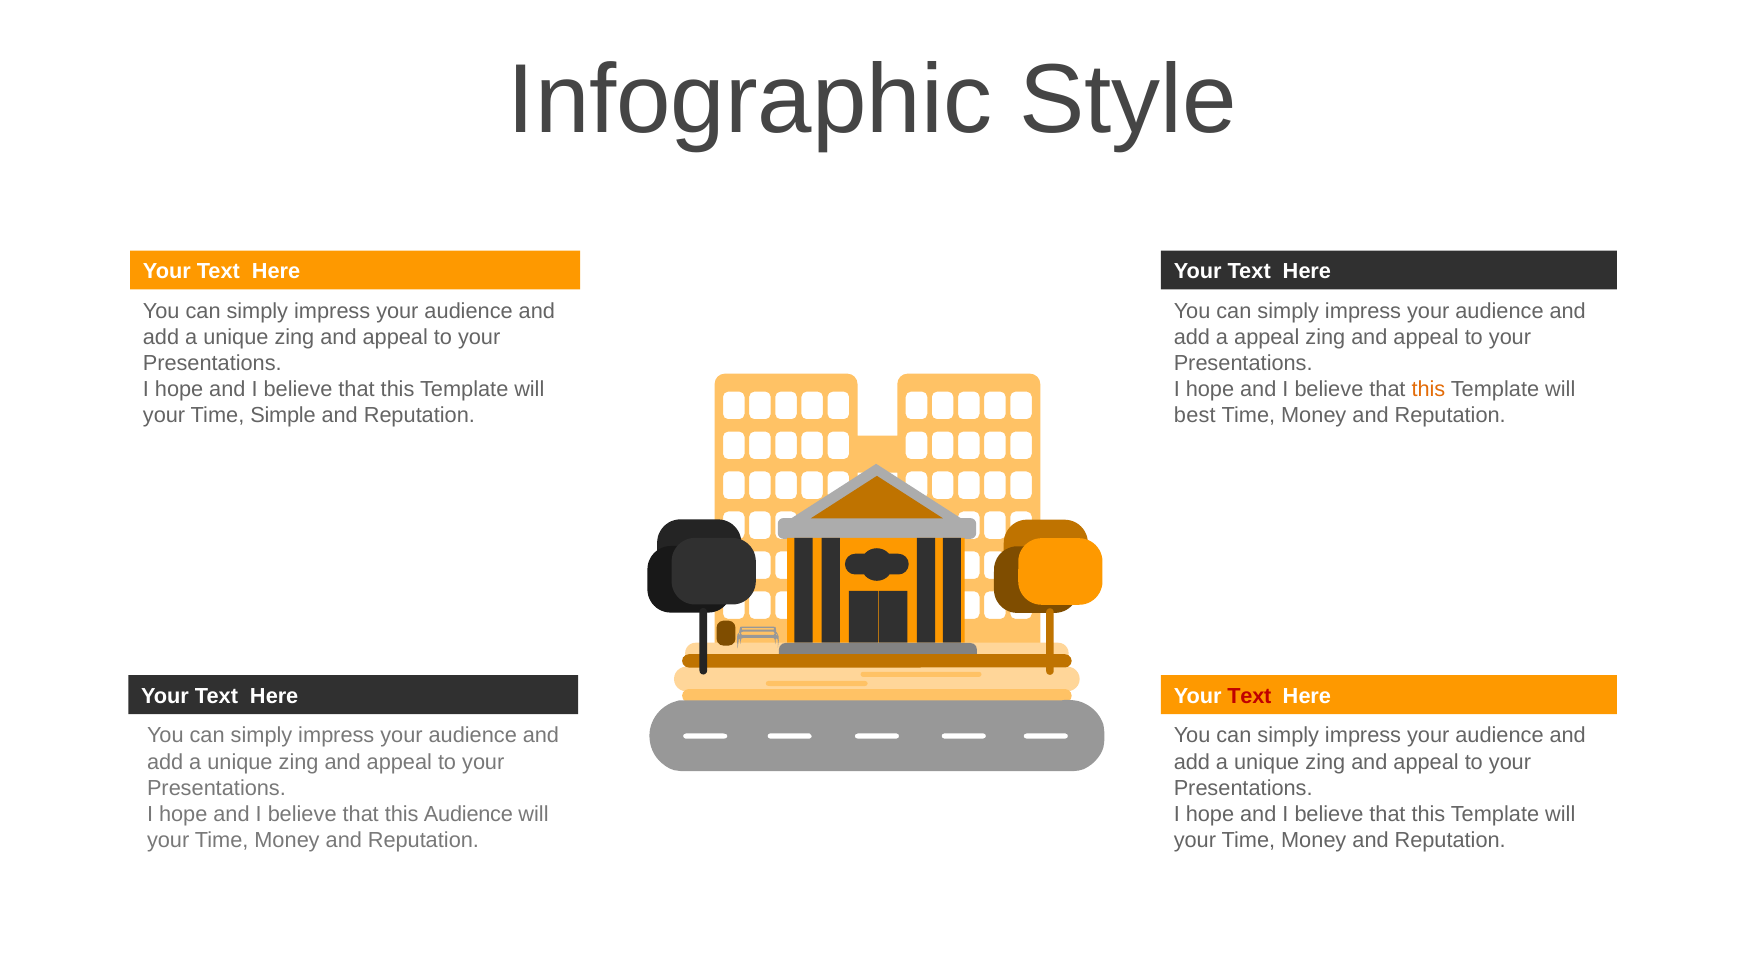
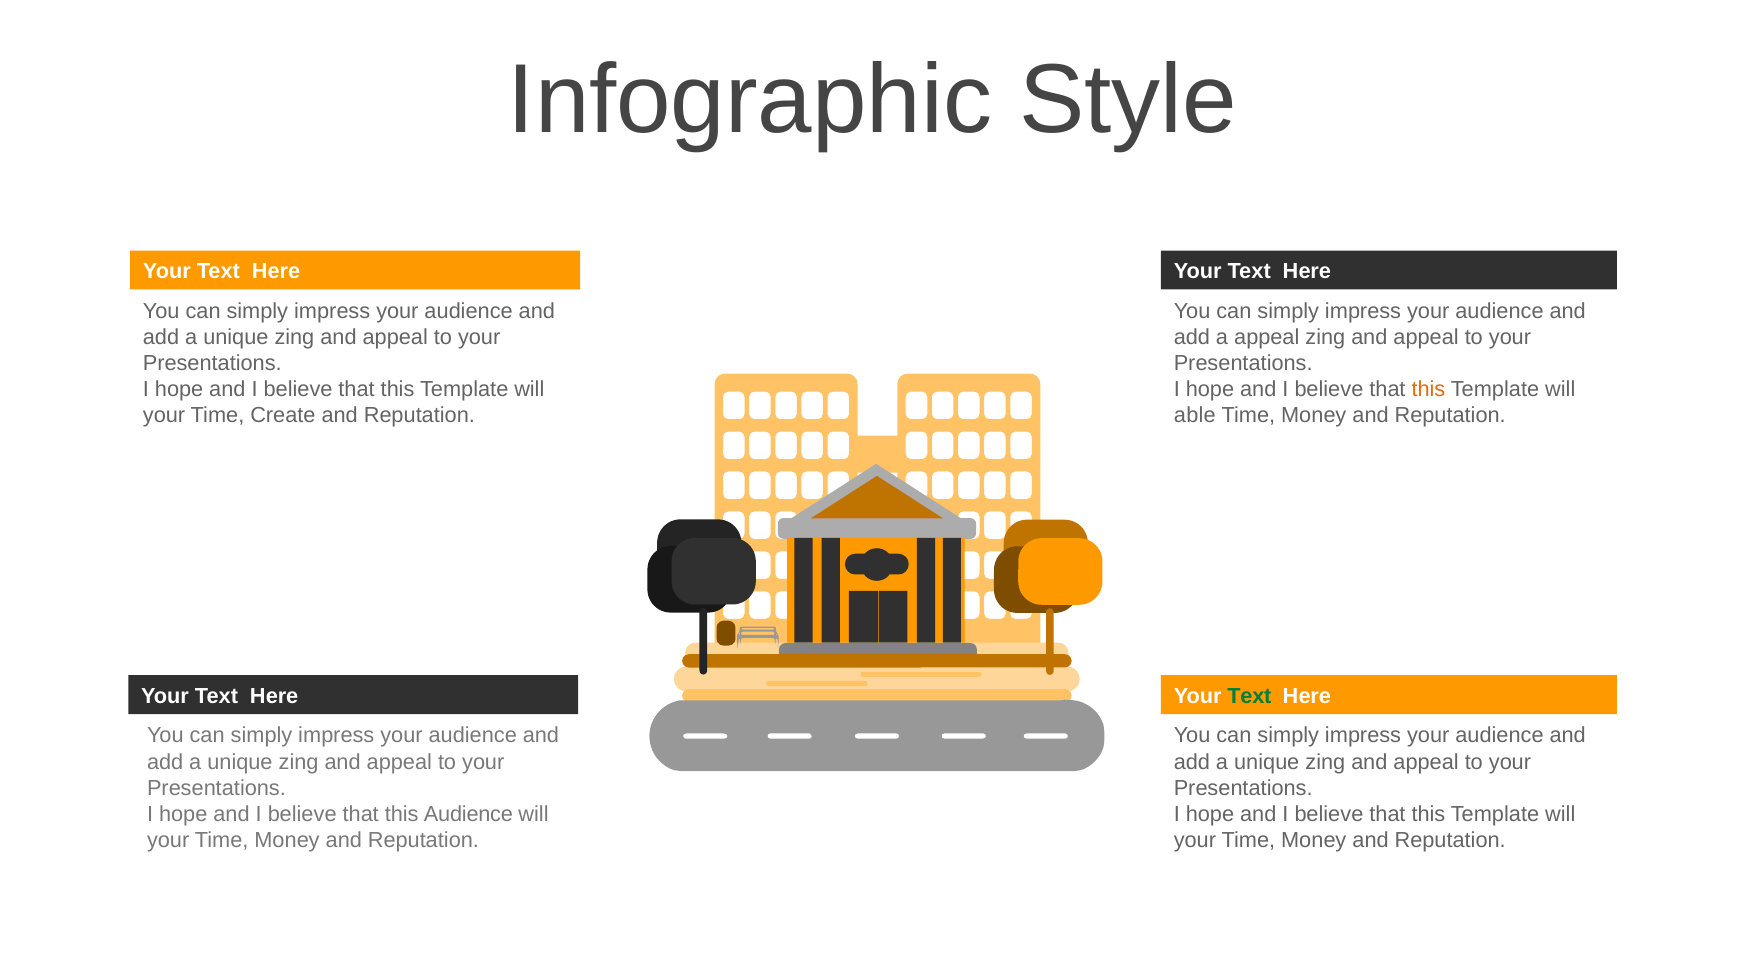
Simple: Simple -> Create
best: best -> able
Text at (1249, 696) colour: red -> green
